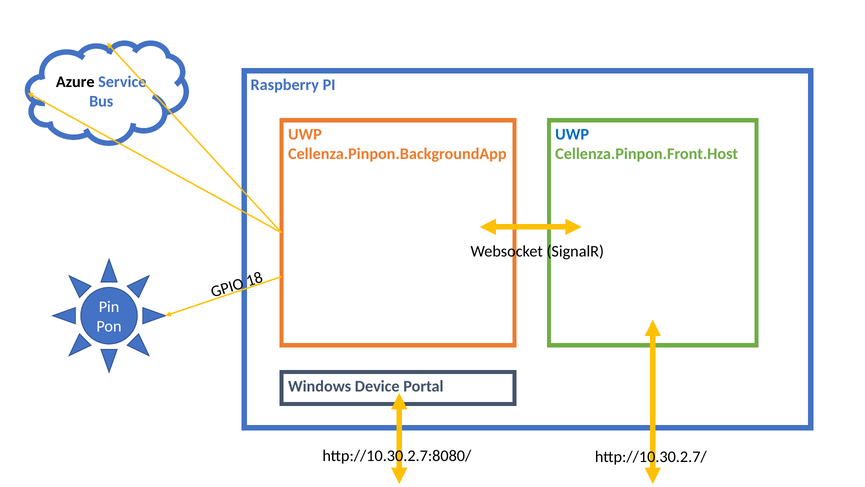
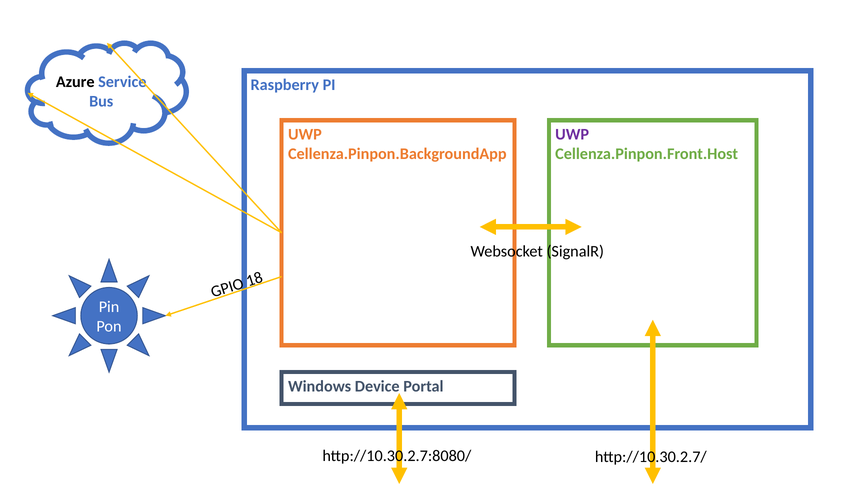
UWP at (572, 134) colour: blue -> purple
